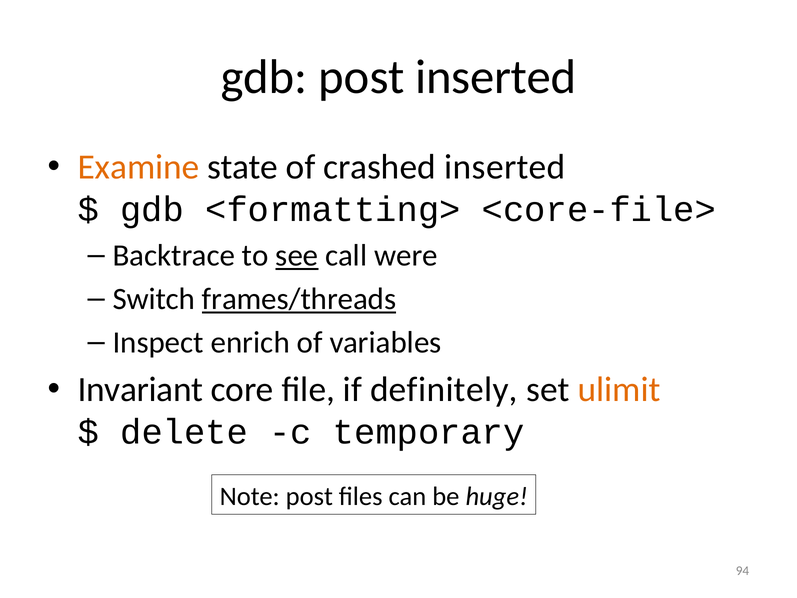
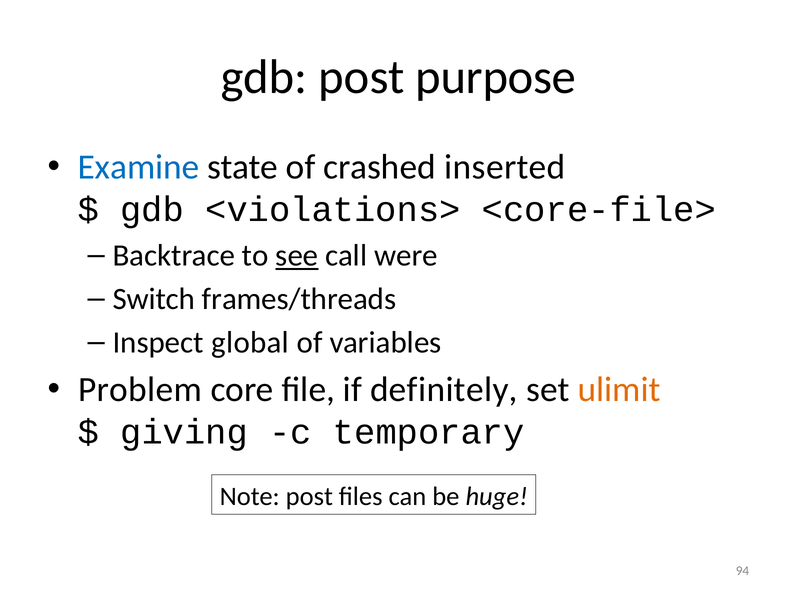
post inserted: inserted -> purpose
Examine colour: orange -> blue
<formatting>: <formatting> -> <violations>
frames/threads underline: present -> none
enrich: enrich -> global
Invariant: Invariant -> Problem
delete: delete -> giving
